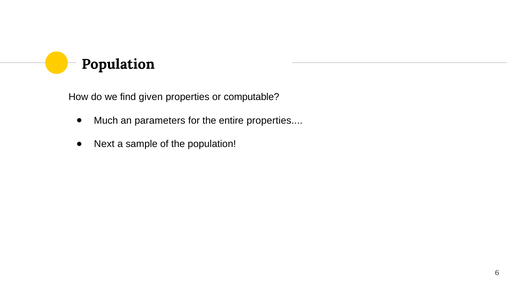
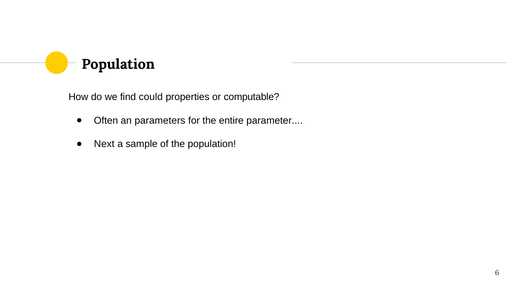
given: given -> could
Much: Much -> Often
entire properties: properties -> parameter
